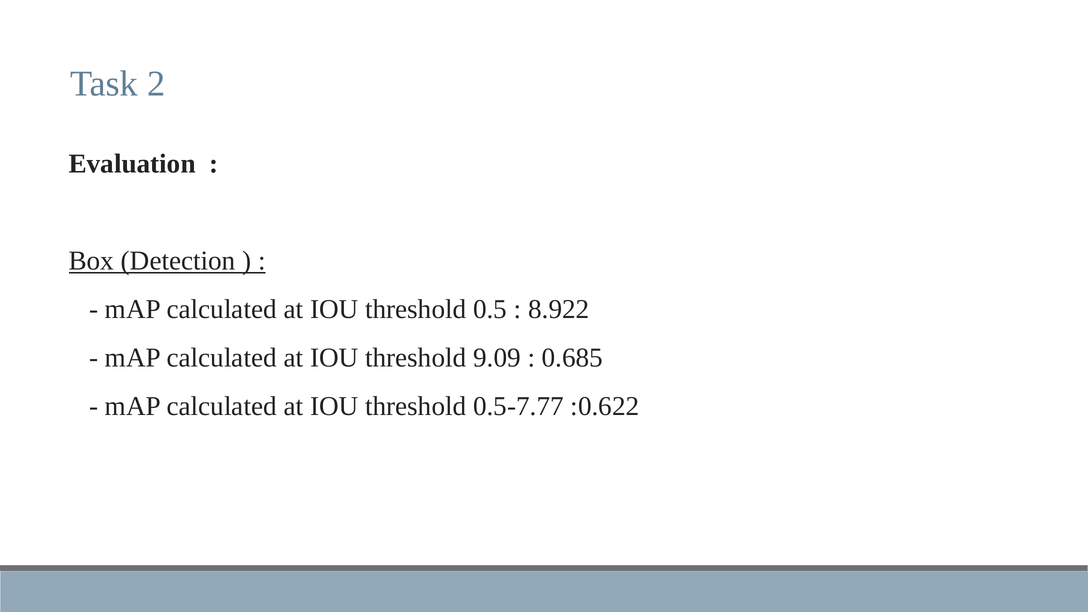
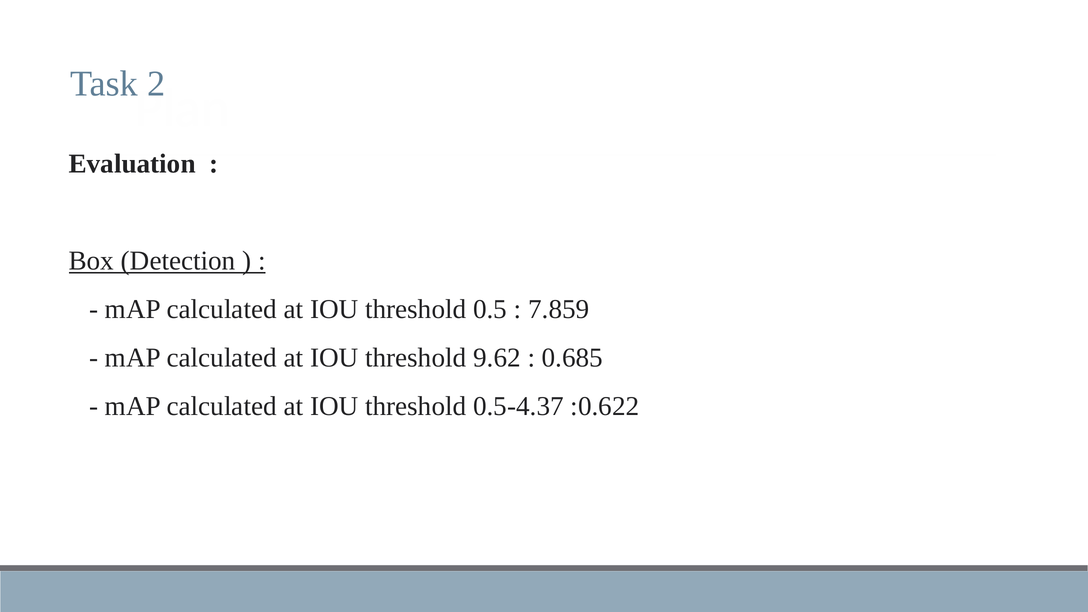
8.922: 8.922 -> 7.859
9.09: 9.09 -> 9.62
0.5-7.77: 0.5-7.77 -> 0.5-4.37
